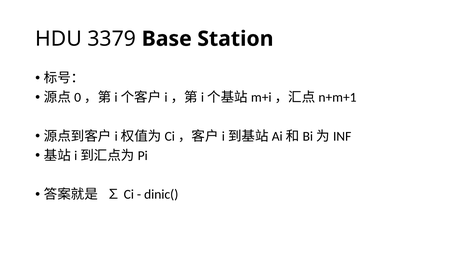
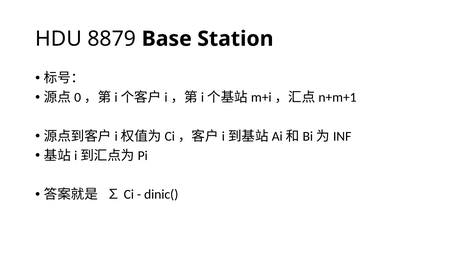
3379: 3379 -> 8879
